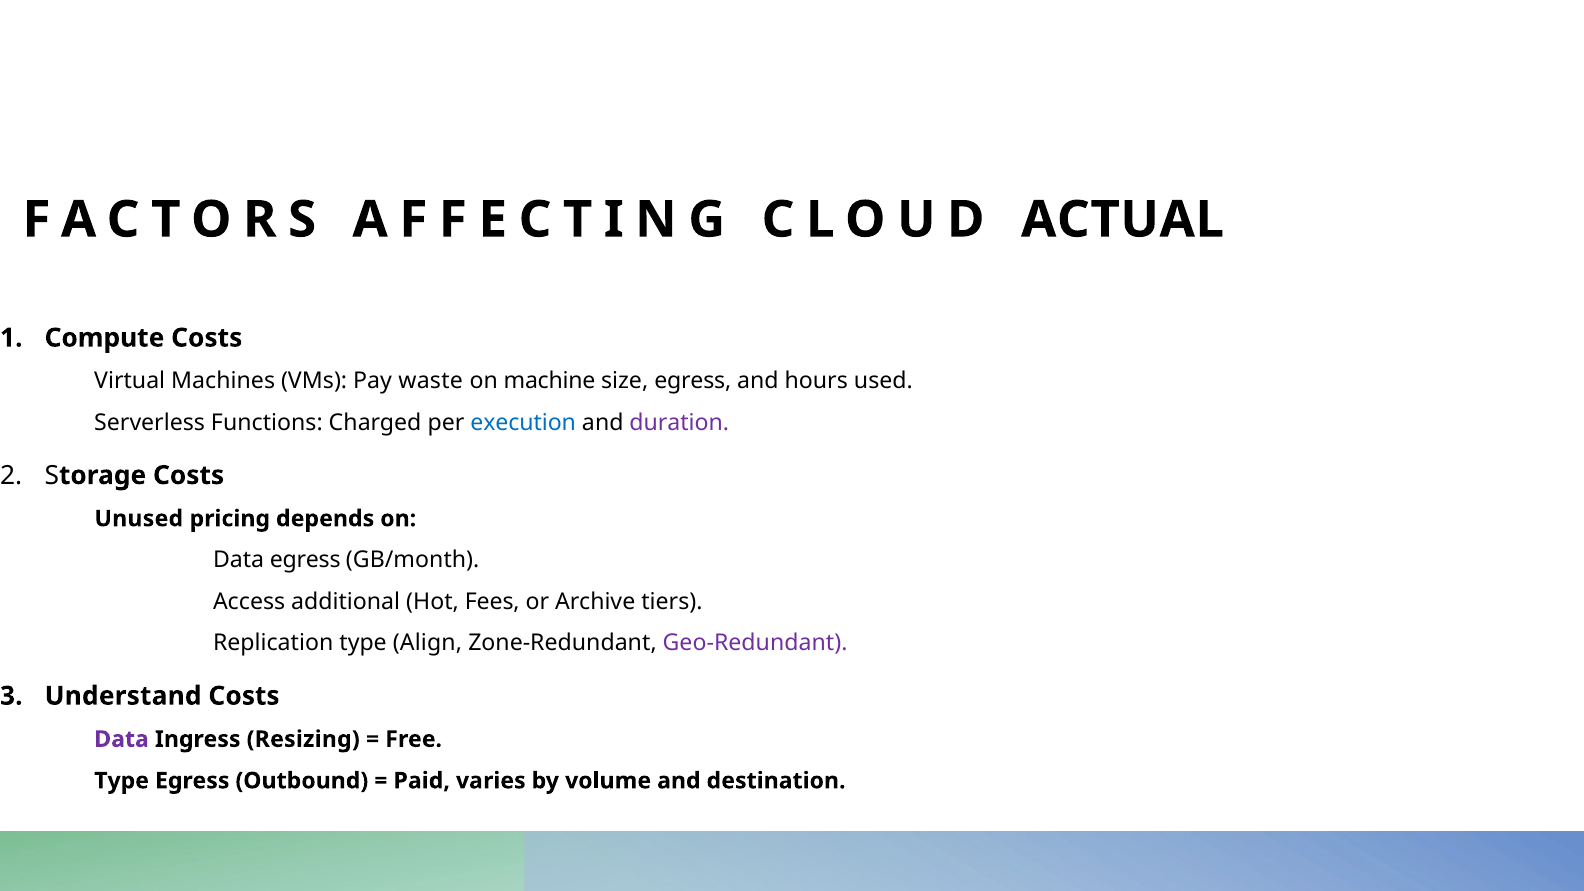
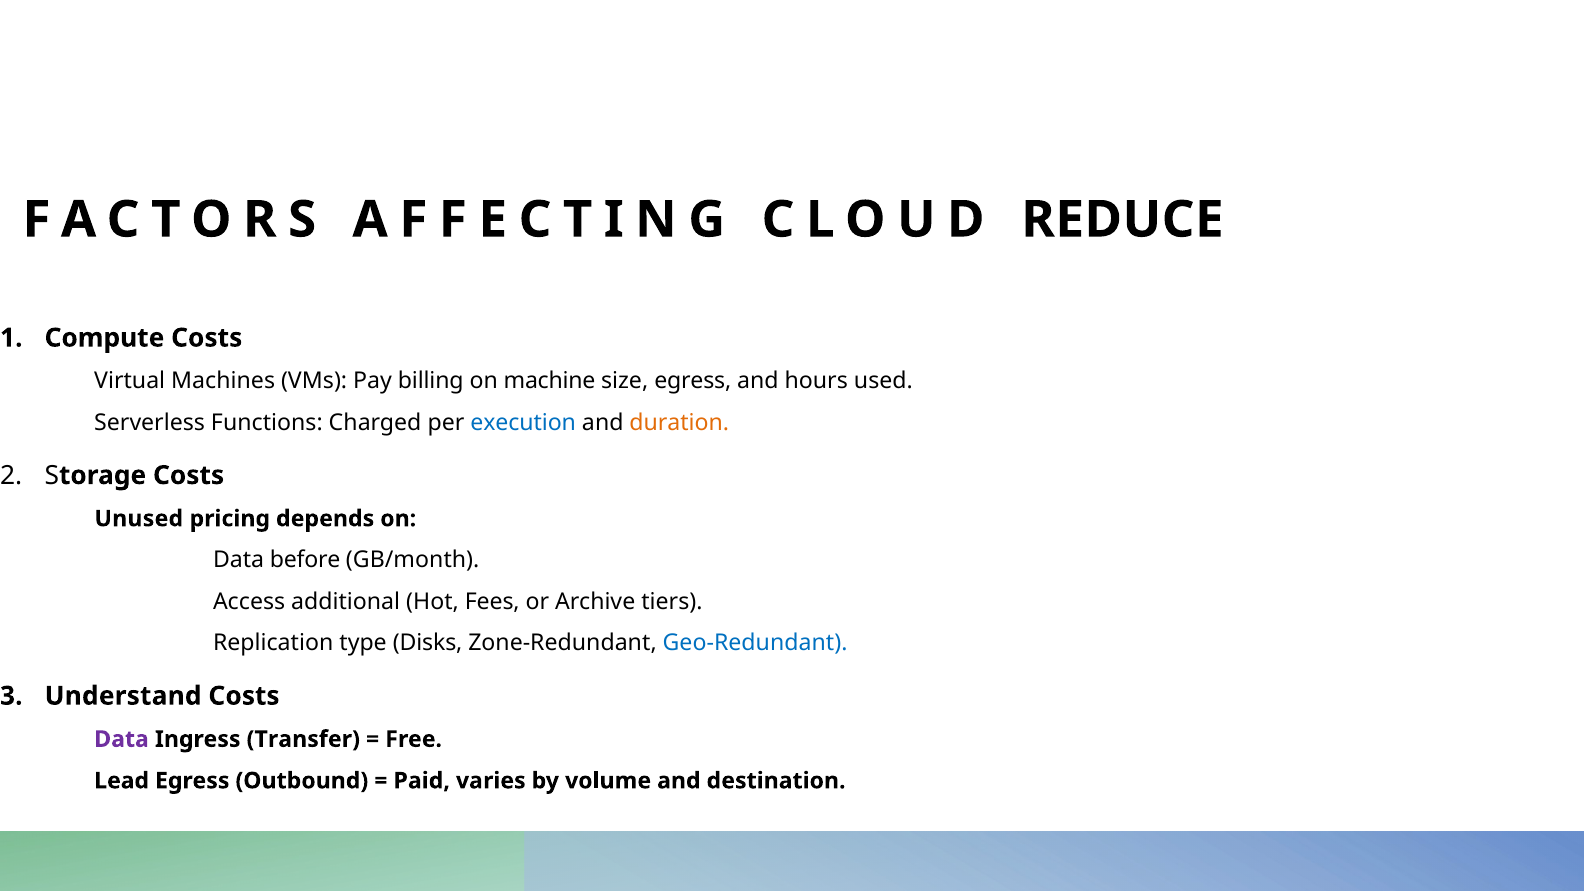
ACTUAL: ACTUAL -> REDUCE
waste: waste -> billing
duration colour: purple -> orange
Data egress: egress -> before
Align: Align -> Disks
Geo-Redundant colour: purple -> blue
Resizing: Resizing -> Transfer
Type at (122, 781): Type -> Lead
